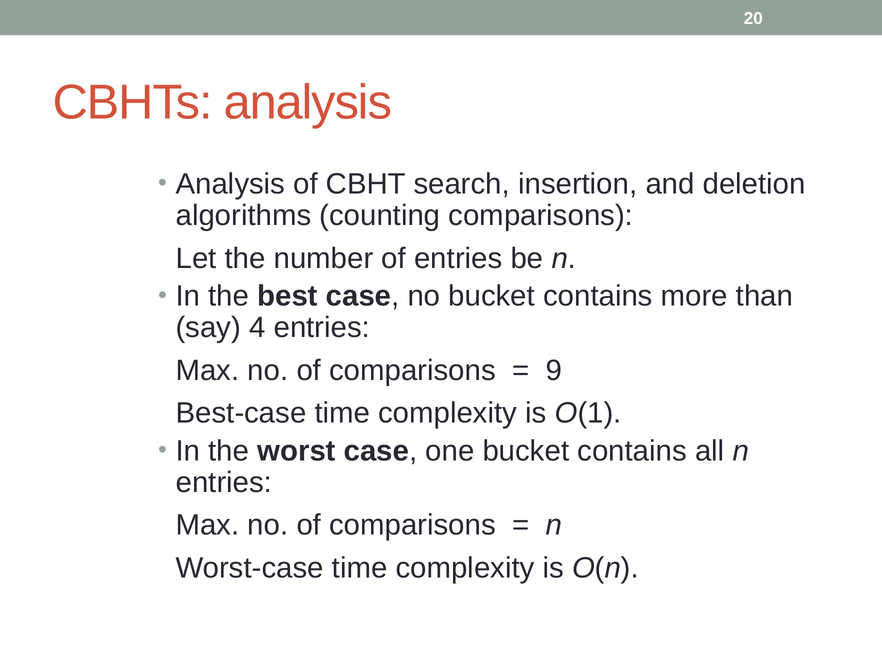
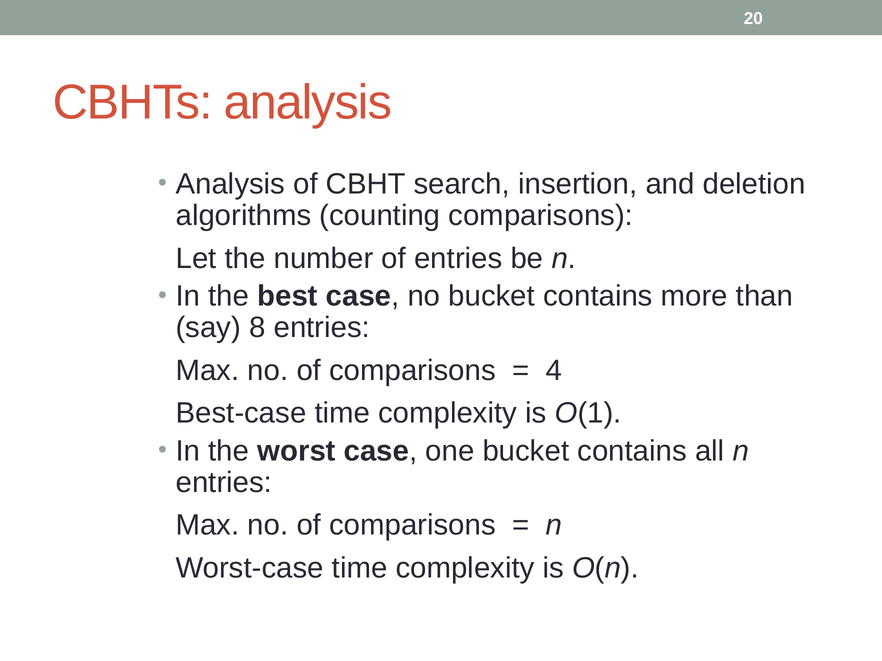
4: 4 -> 8
9: 9 -> 4
